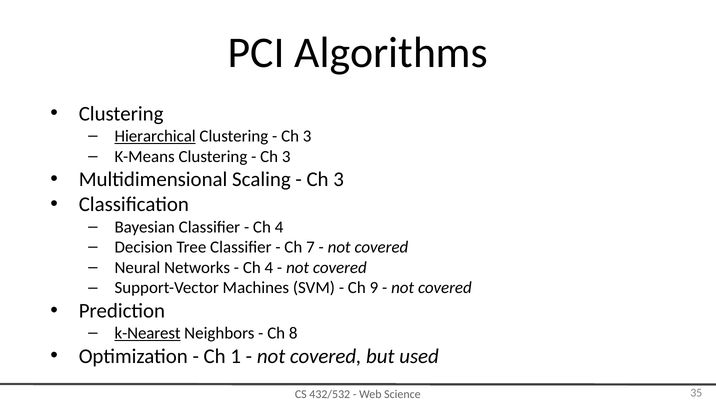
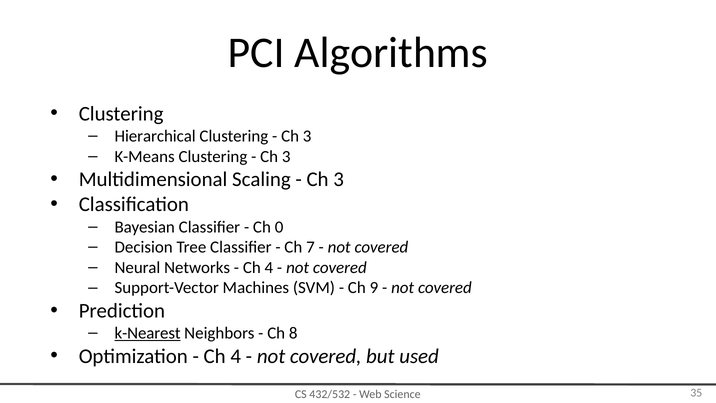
Hierarchical underline: present -> none
4 at (279, 227): 4 -> 0
1 at (236, 356): 1 -> 4
